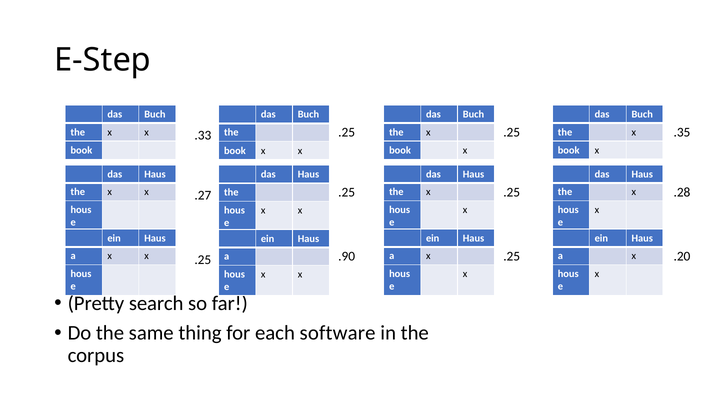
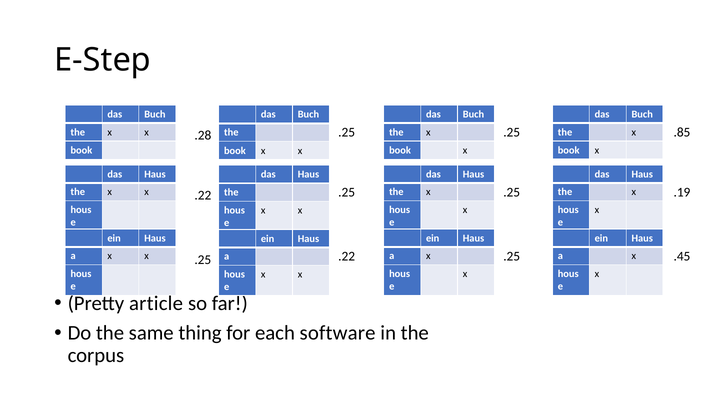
.33: .33 -> .28
.35: .35 -> .85
.27 at (203, 195): .27 -> .22
.28: .28 -> .19
.25 .90: .90 -> .22
.20: .20 -> .45
search: search -> article
